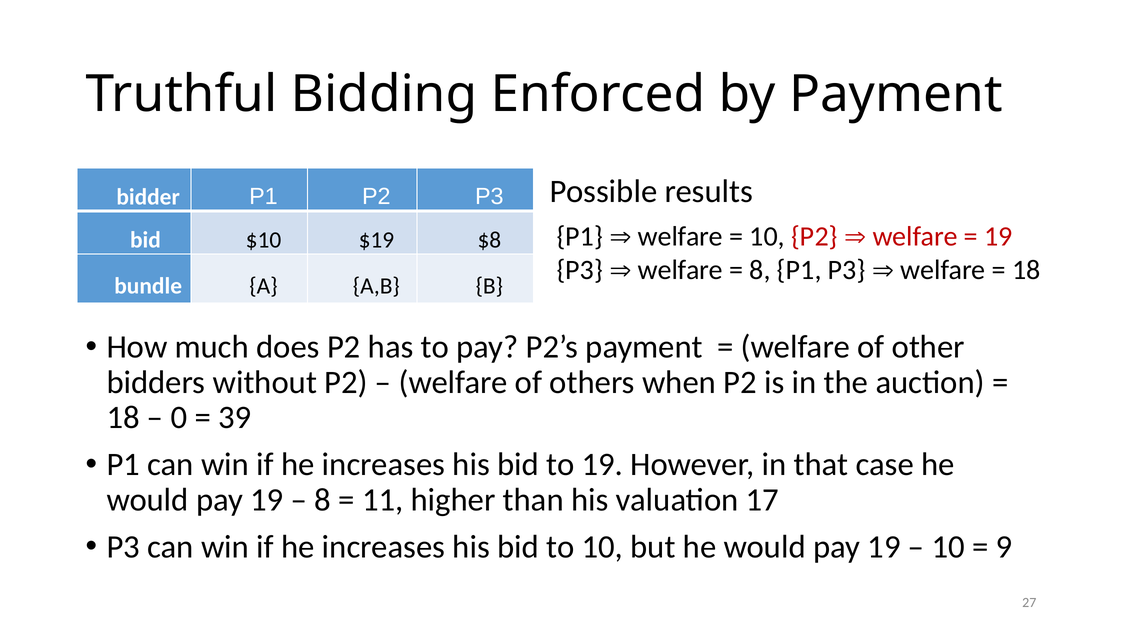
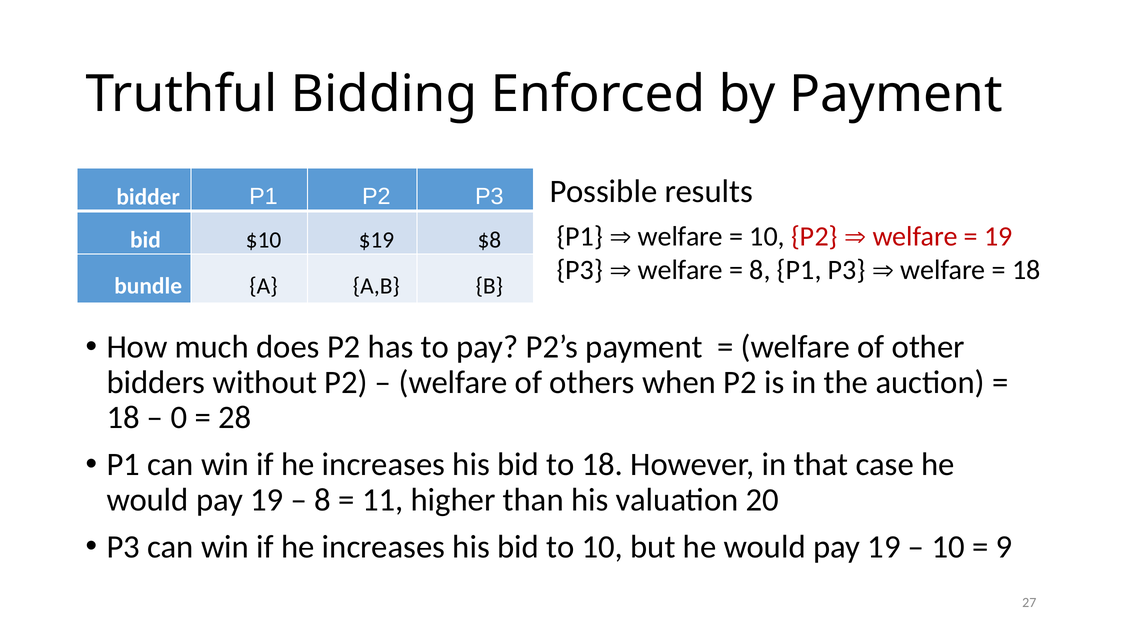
39: 39 -> 28
to 19: 19 -> 18
17: 17 -> 20
